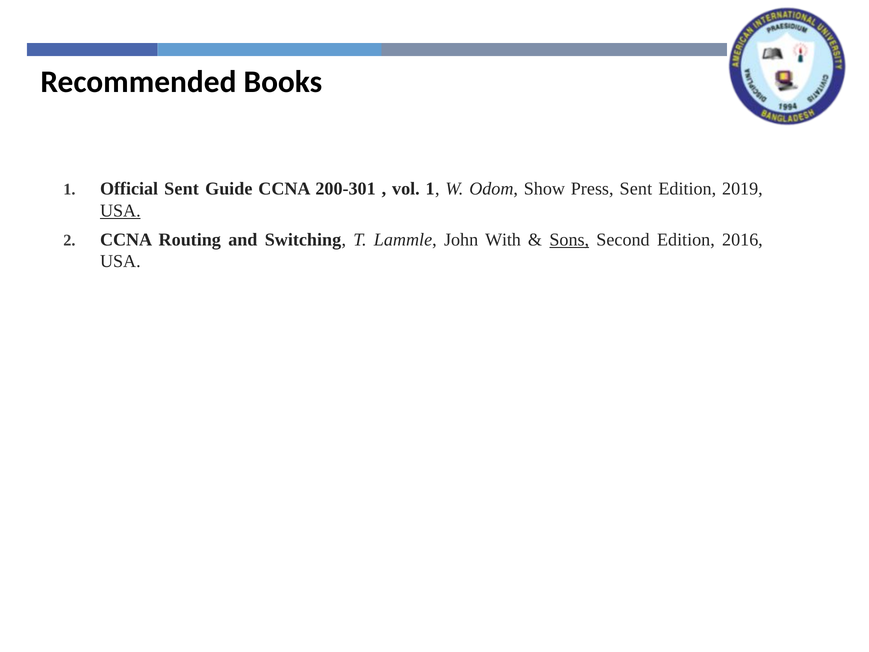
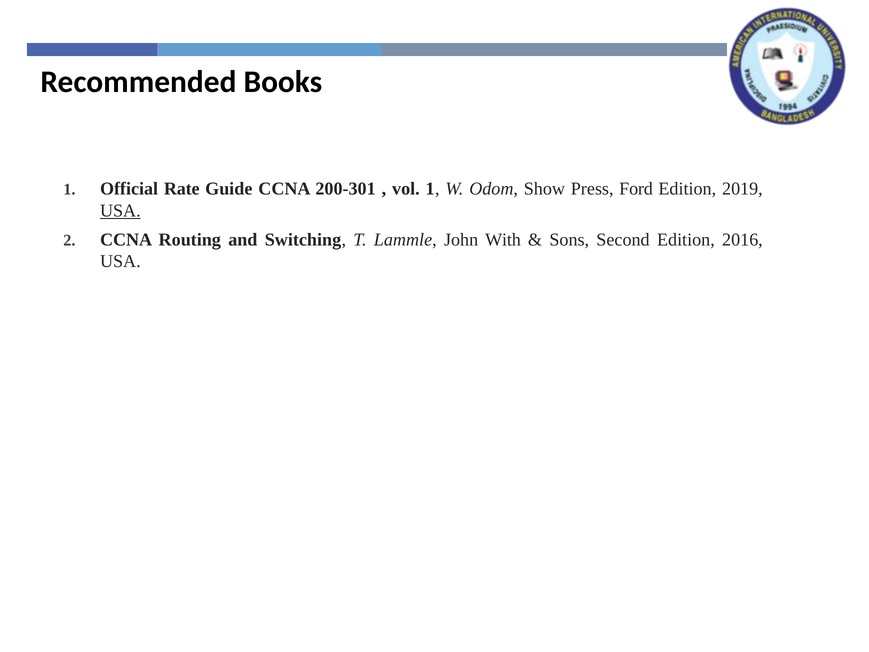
Official Sent: Sent -> Rate
Press Sent: Sent -> Ford
Sons underline: present -> none
